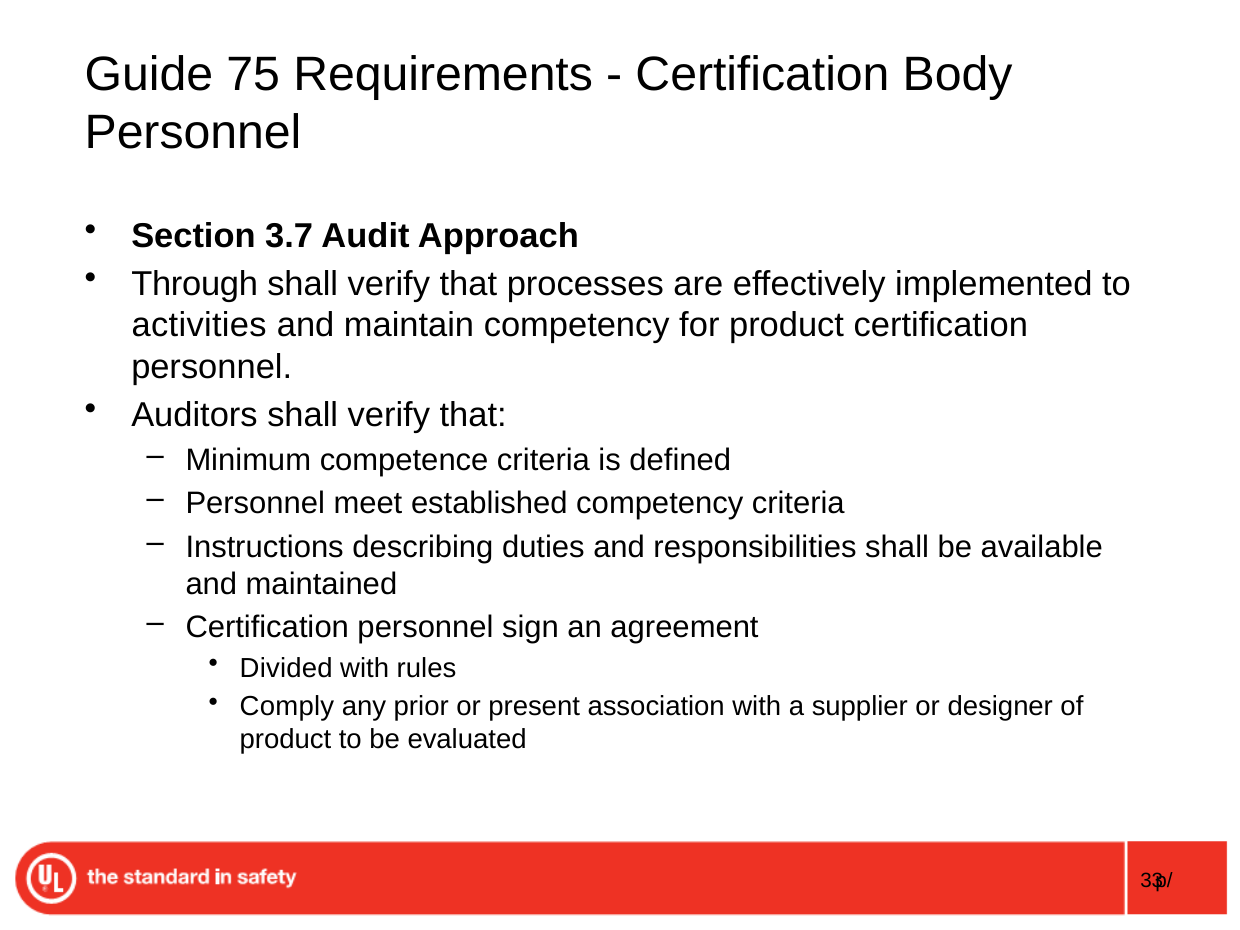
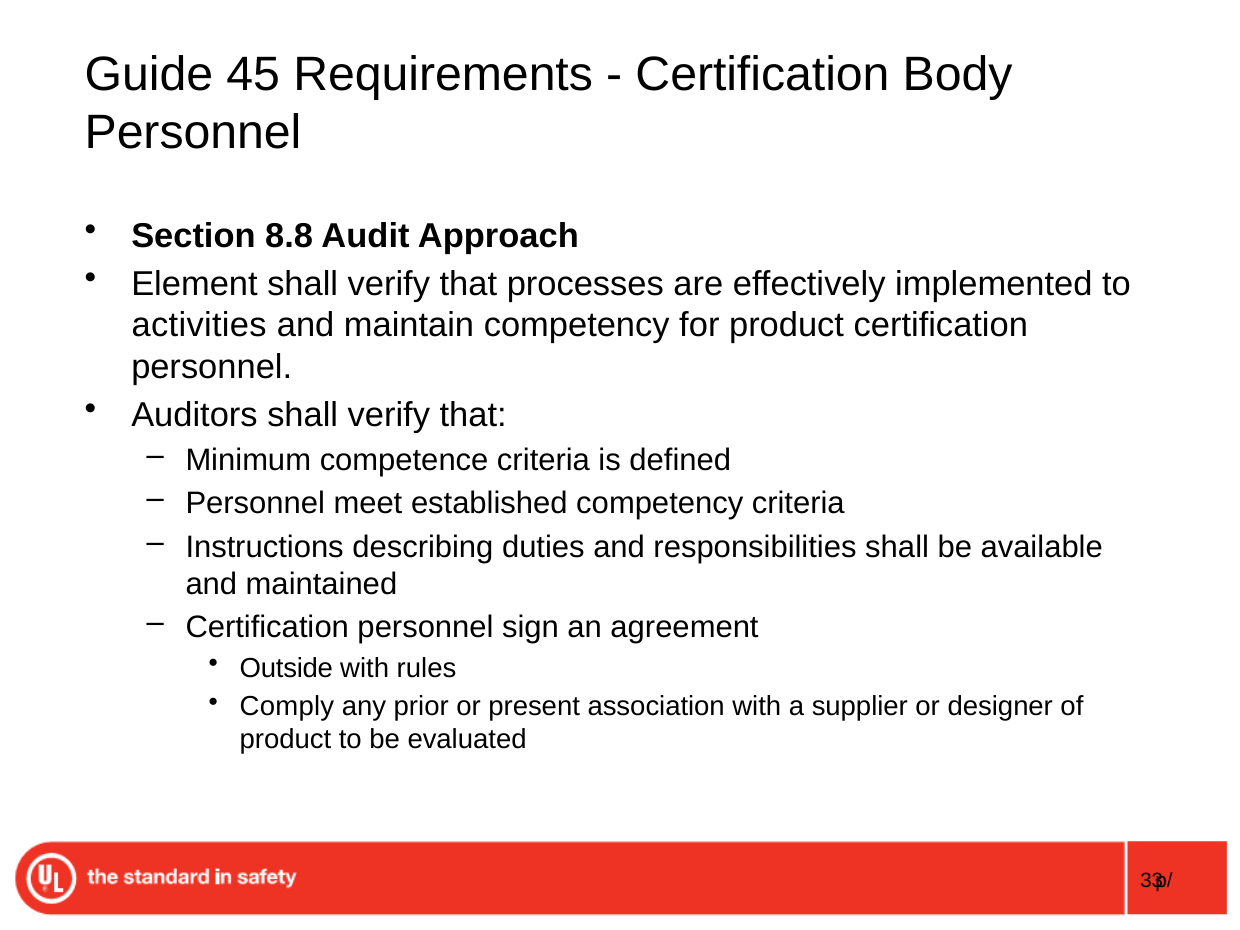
75: 75 -> 45
3.7: 3.7 -> 8.8
Through: Through -> Element
Divided: Divided -> Outside
